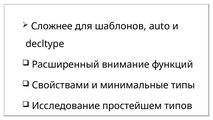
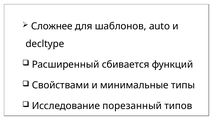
внимание: внимание -> сбивается
простейшем: простейшем -> порезанный
